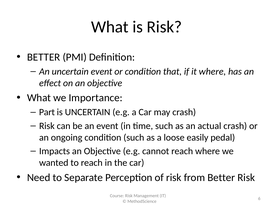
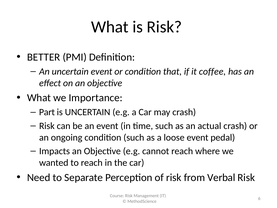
it where: where -> coffee
loose easily: easily -> event
from Better: Better -> Verbal
